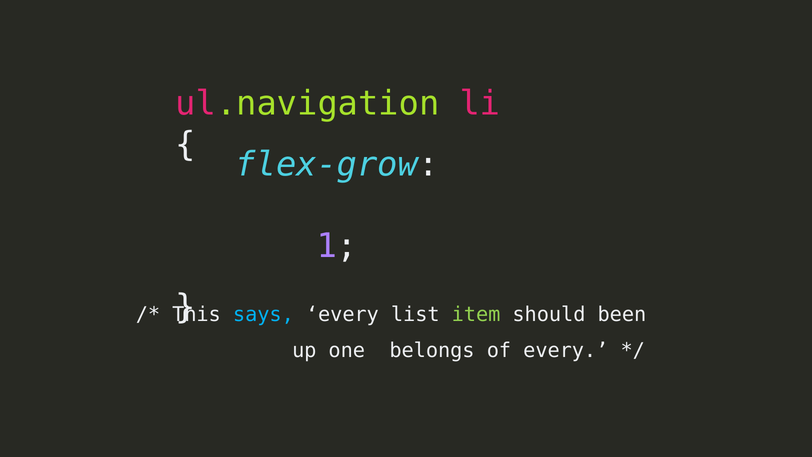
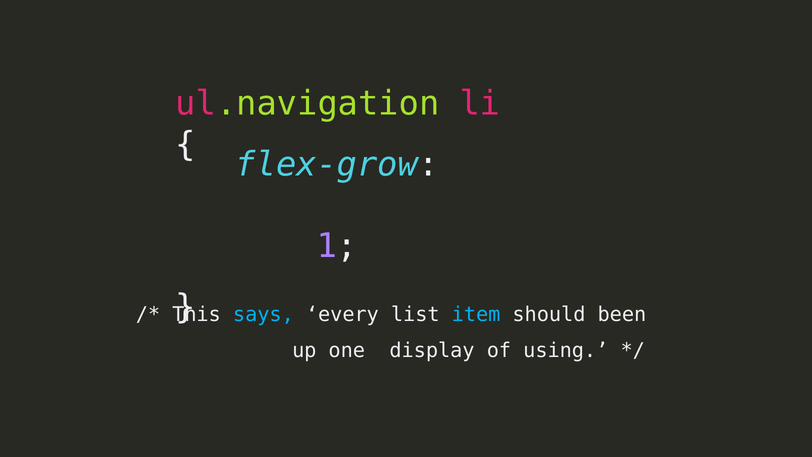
item colour: light green -> light blue
belongs: belongs -> display
of every: every -> using
